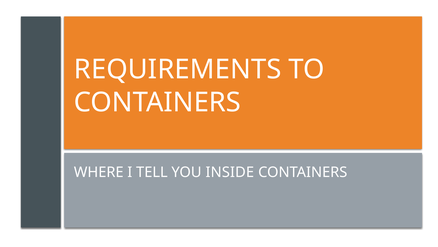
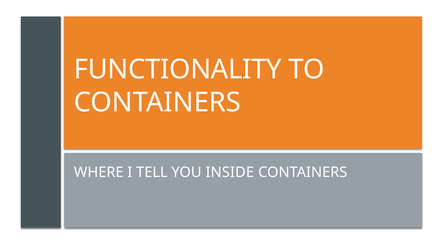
REQUIREMENTS: REQUIREMENTS -> FUNCTIONALITY
